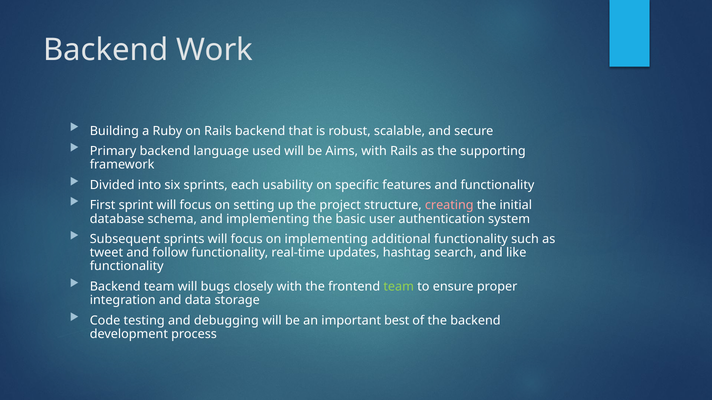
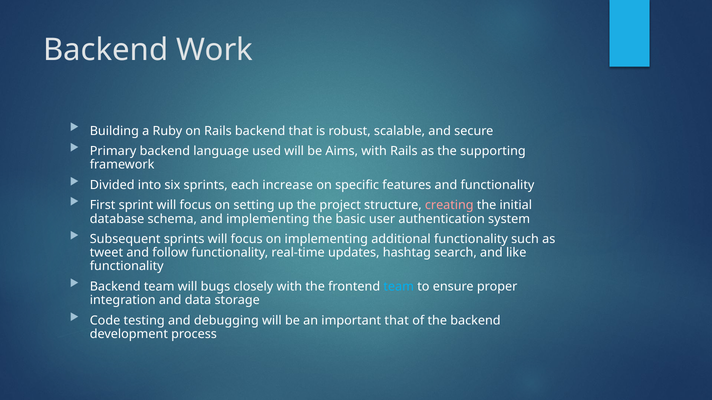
usability: usability -> increase
team at (399, 287) colour: light green -> light blue
important best: best -> that
